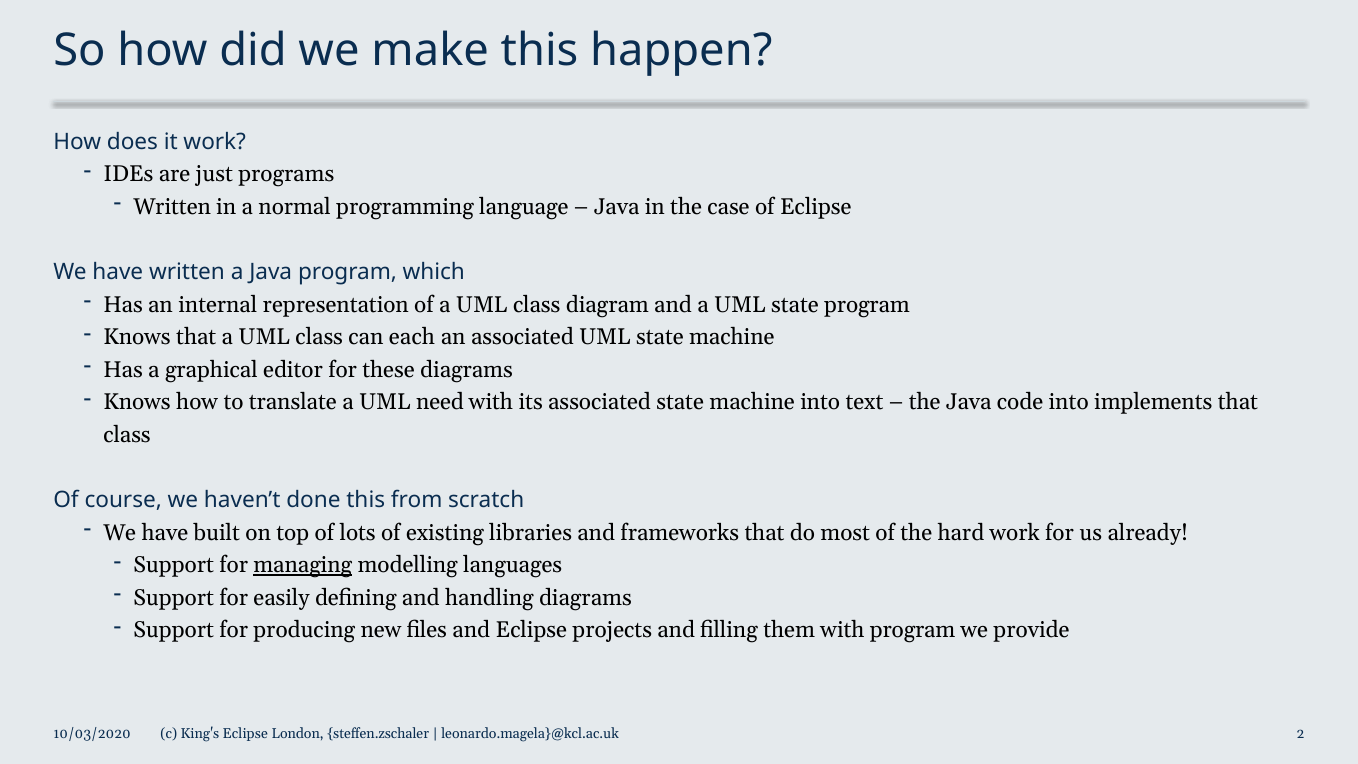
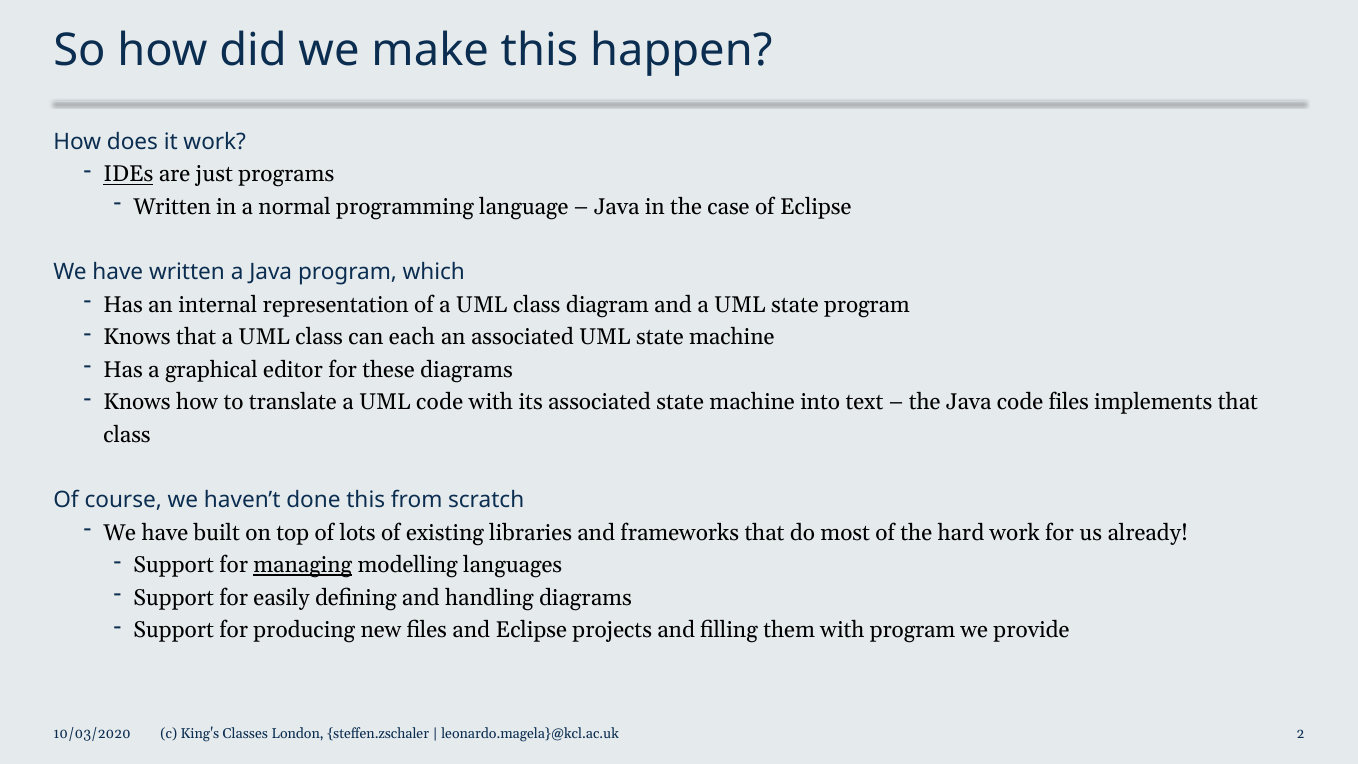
IDEs underline: none -> present
UML need: need -> code
code into: into -> files
King's Eclipse: Eclipse -> Classes
